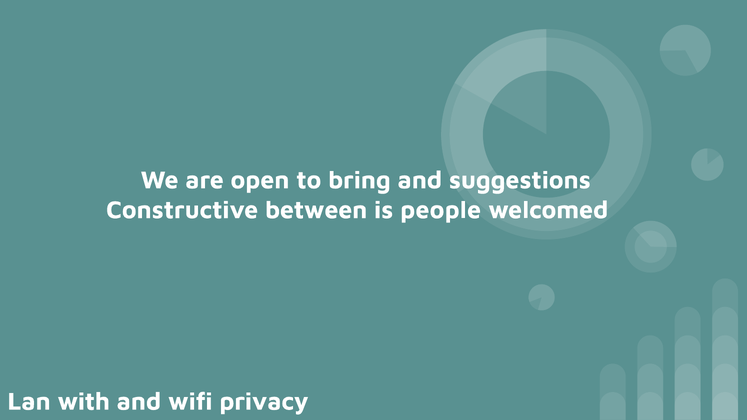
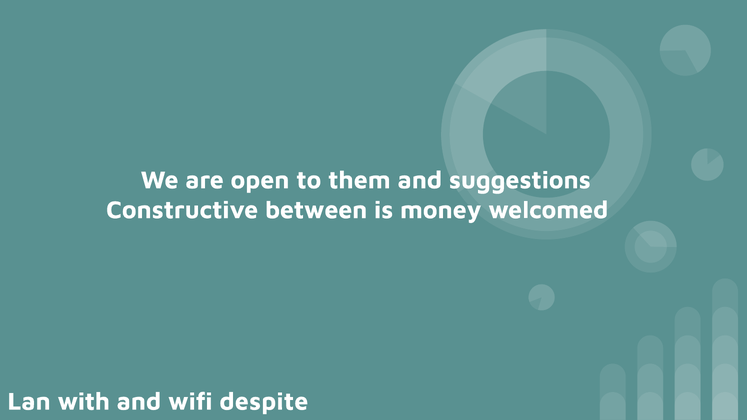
bring: bring -> them
people: people -> money
privacy: privacy -> despite
